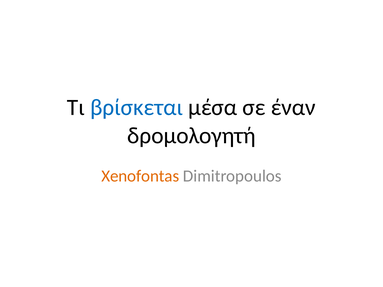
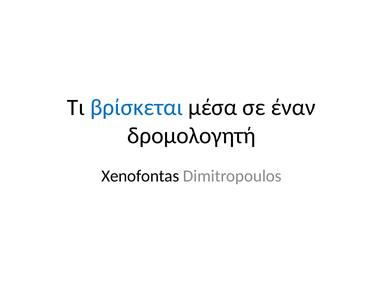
Xenofontas colour: orange -> black
